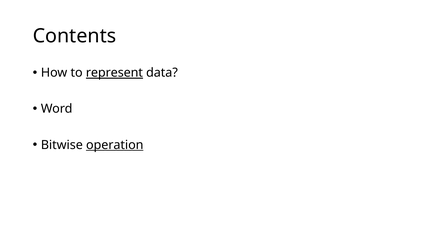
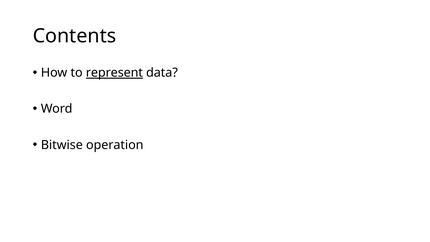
operation underline: present -> none
